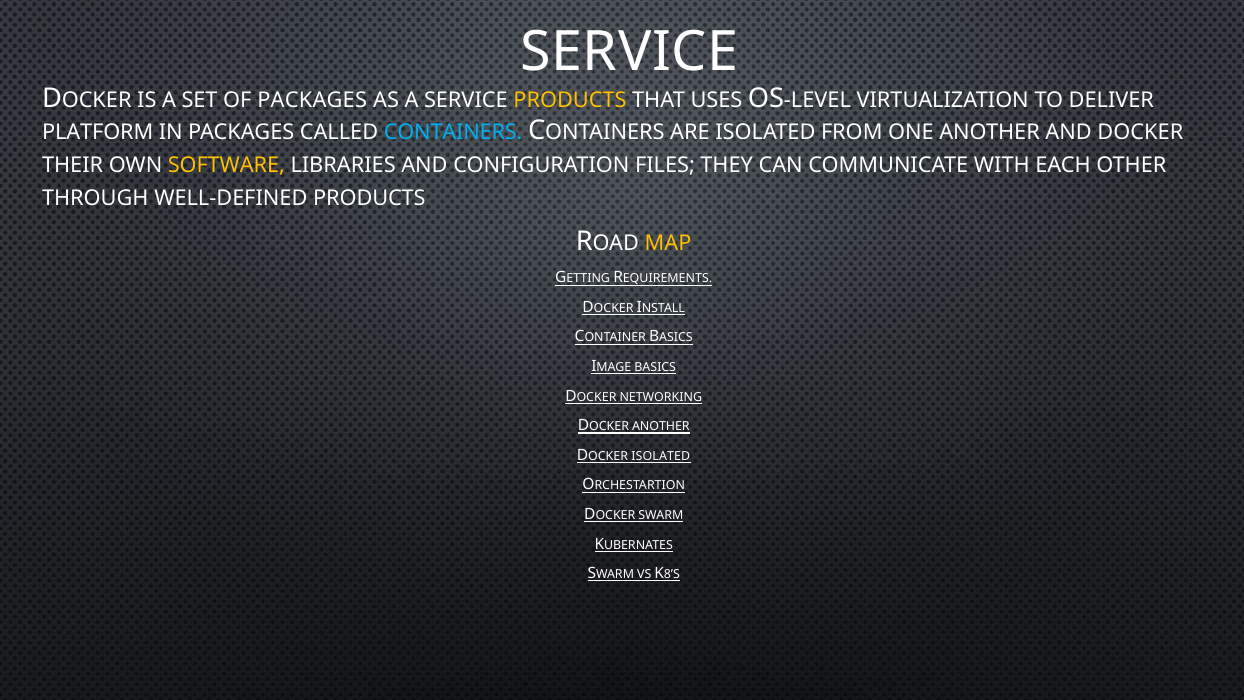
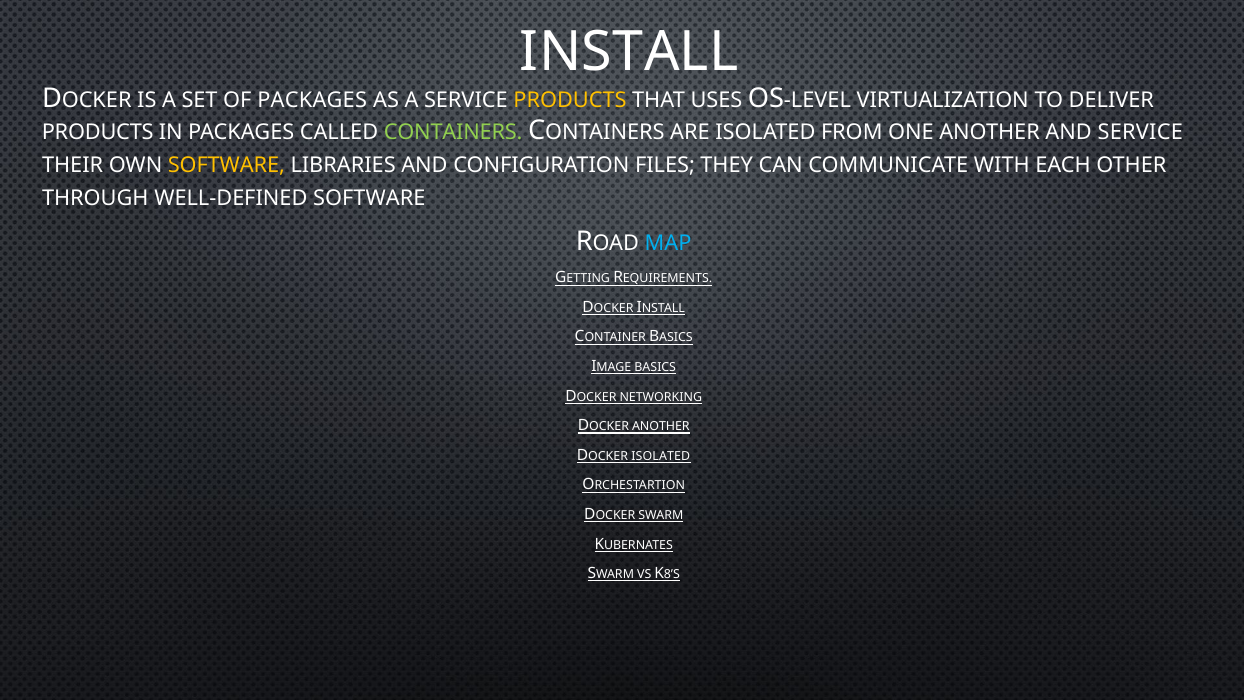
SERVICE at (629, 52): SERVICE -> INSTALL
PLATFORM at (98, 132): PLATFORM -> PRODUCTS
CONTAINERS colour: light blue -> light green
AND DOCKER: DOCKER -> SERVICE
WELL-DEFINED PRODUCTS: PRODUCTS -> SOFTWARE
MAP colour: yellow -> light blue
